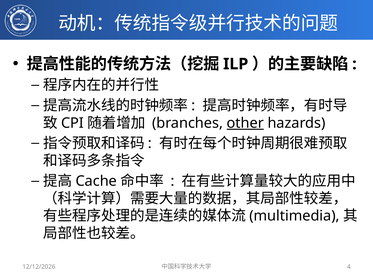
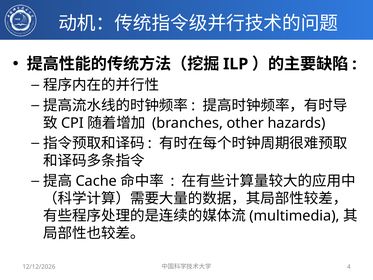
other underline: present -> none
